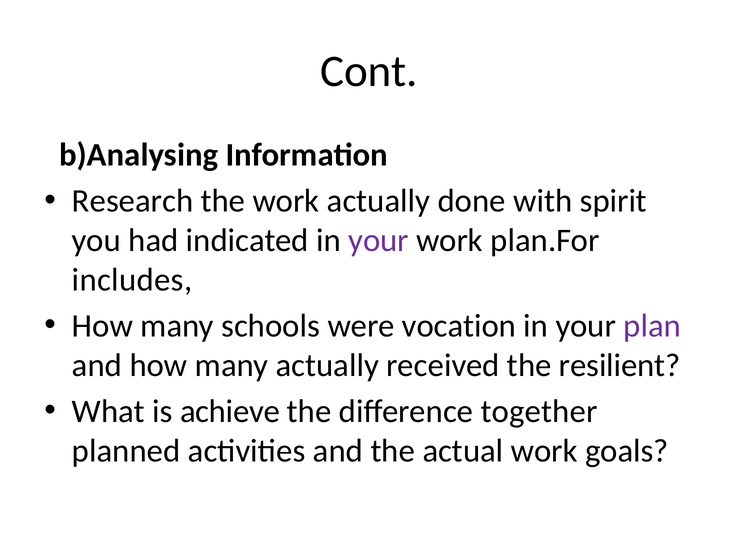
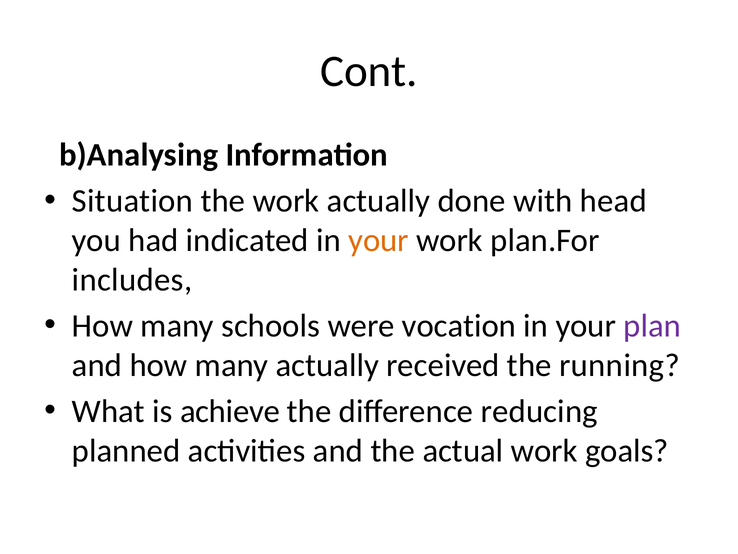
Research: Research -> Situation
spirit: spirit -> head
your at (379, 240) colour: purple -> orange
resilient: resilient -> running
together: together -> reducing
